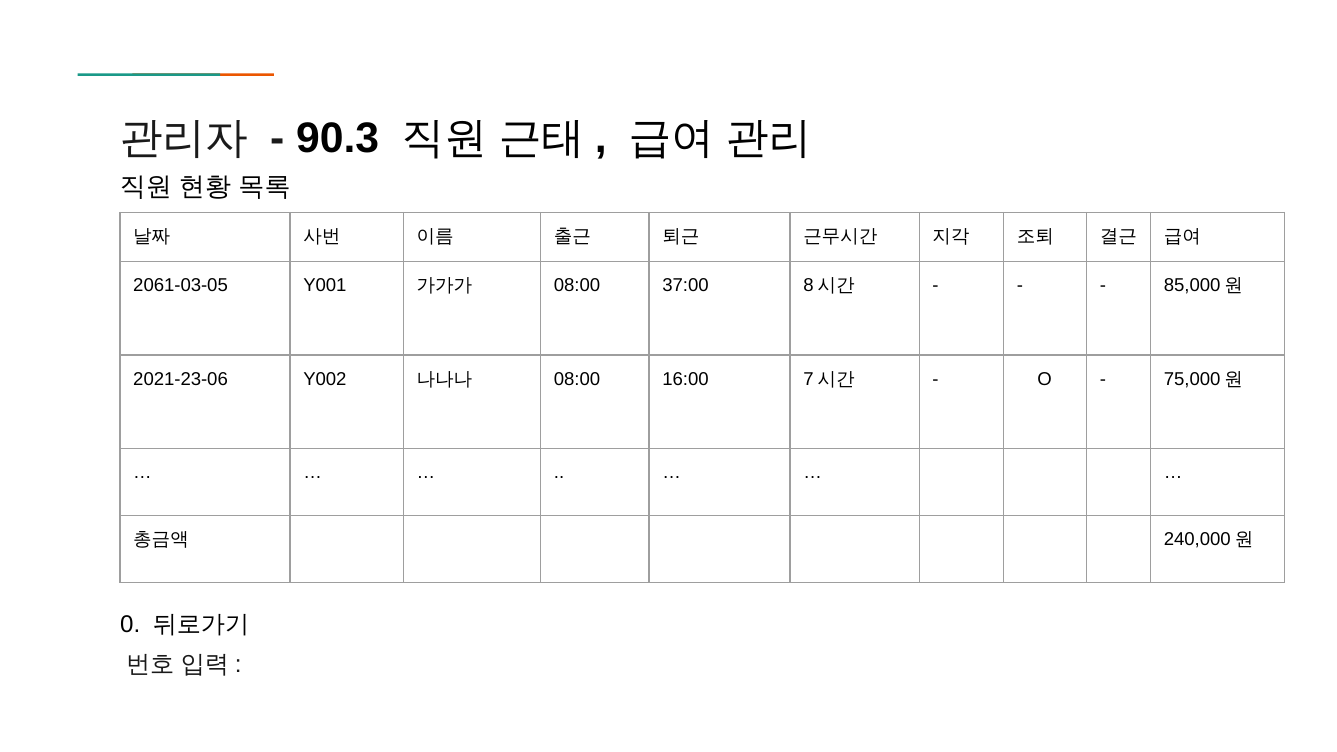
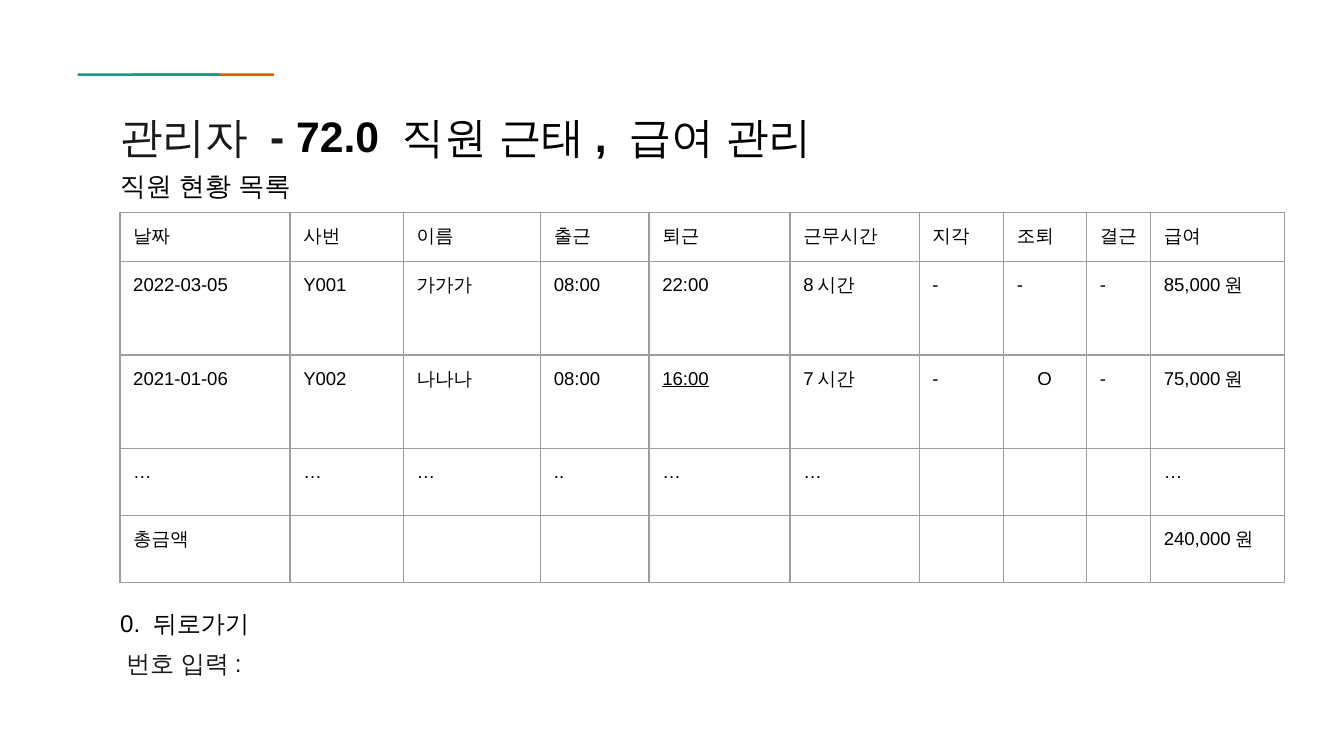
90.3: 90.3 -> 72.0
2061-03-05: 2061-03-05 -> 2022-03-05
37:00: 37:00 -> 22:00
2021-23-06: 2021-23-06 -> 2021-01-06
16:00 underline: none -> present
